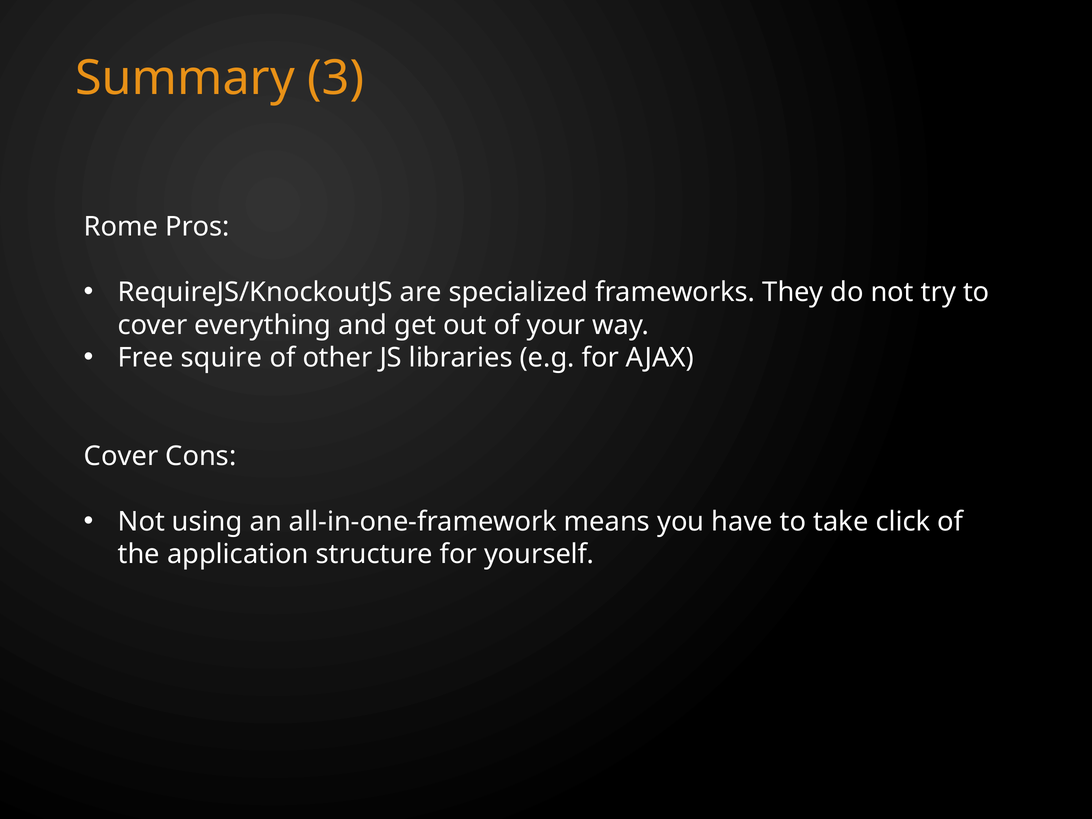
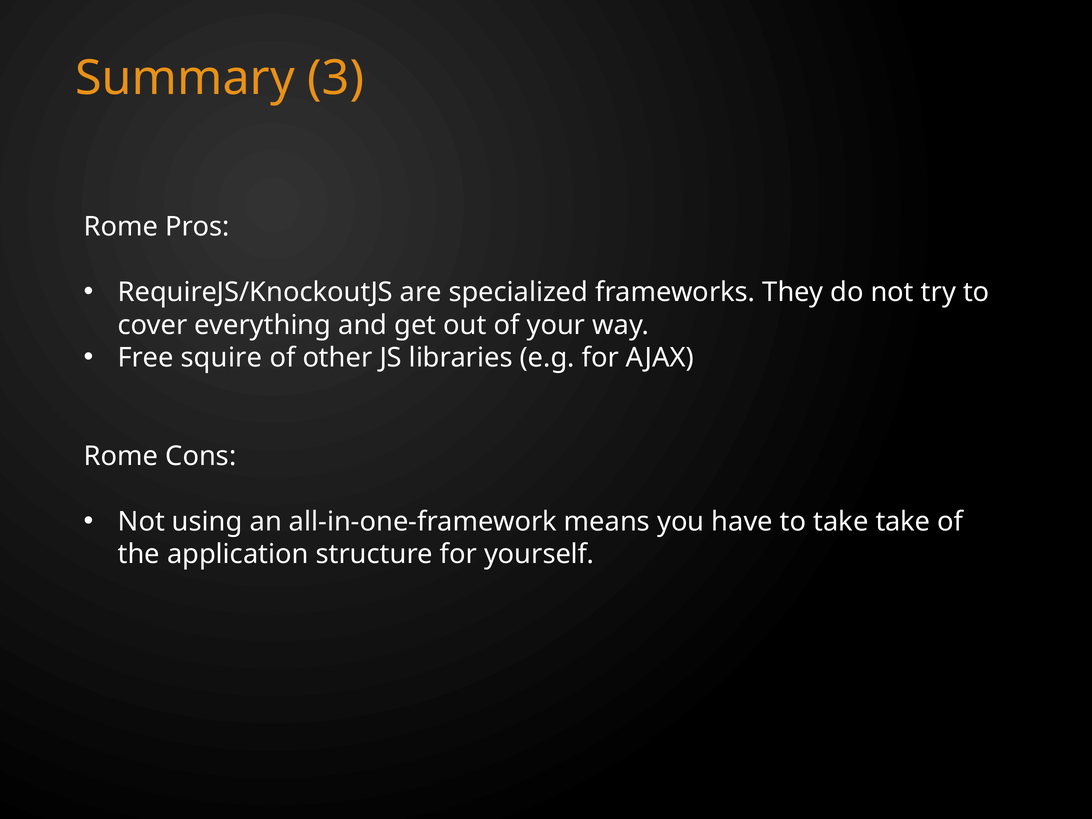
Cover at (121, 456): Cover -> Rome
take click: click -> take
